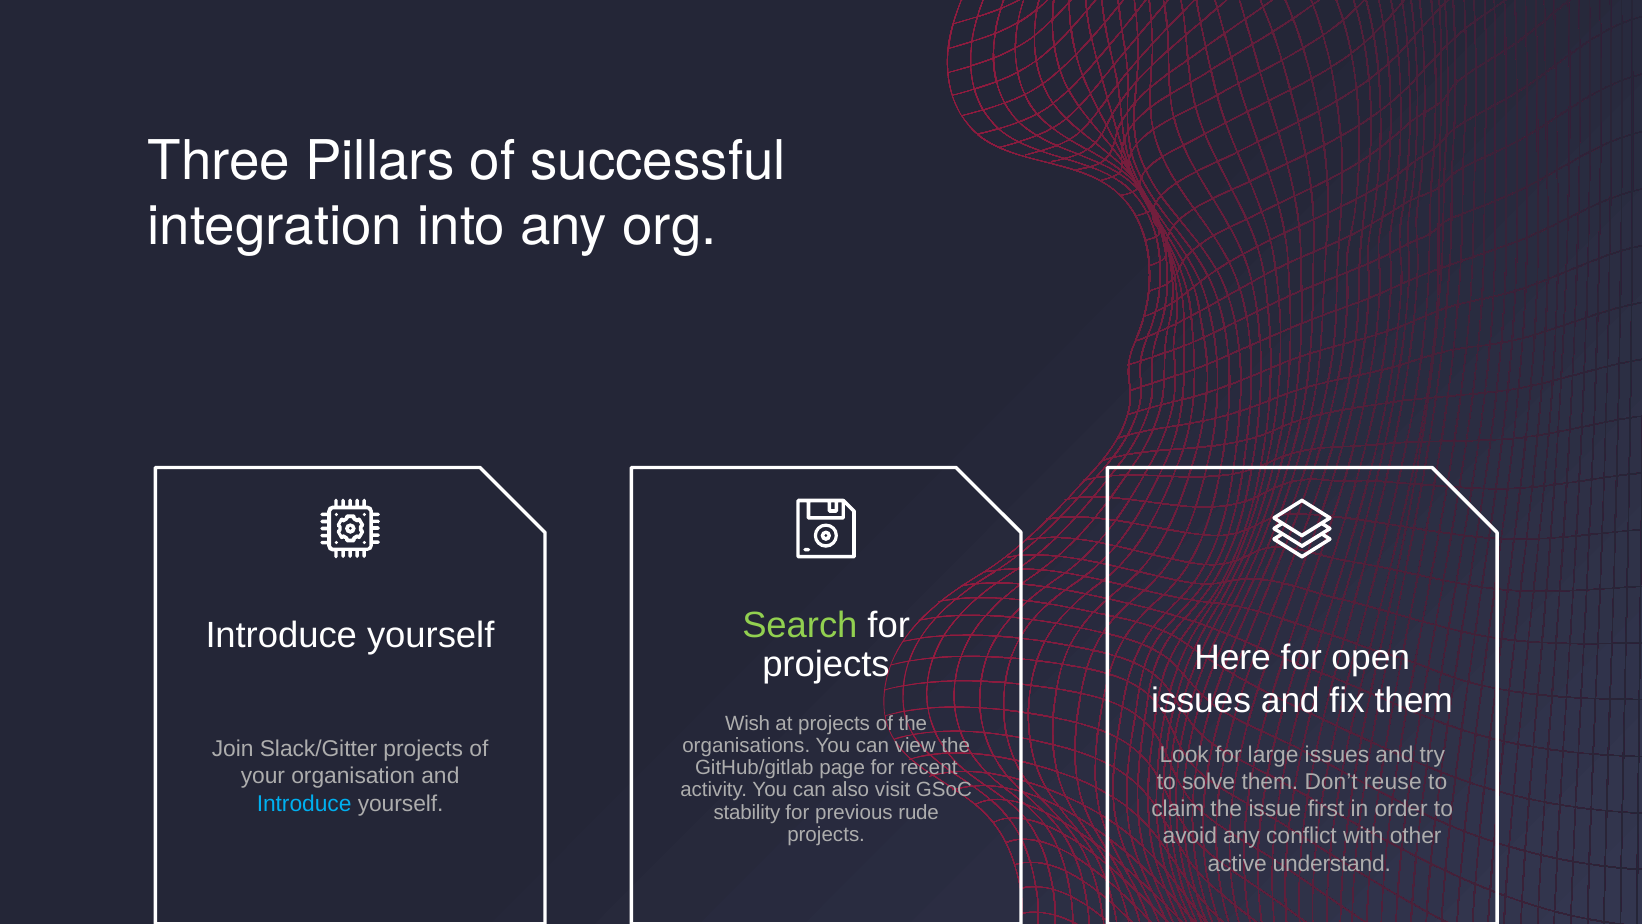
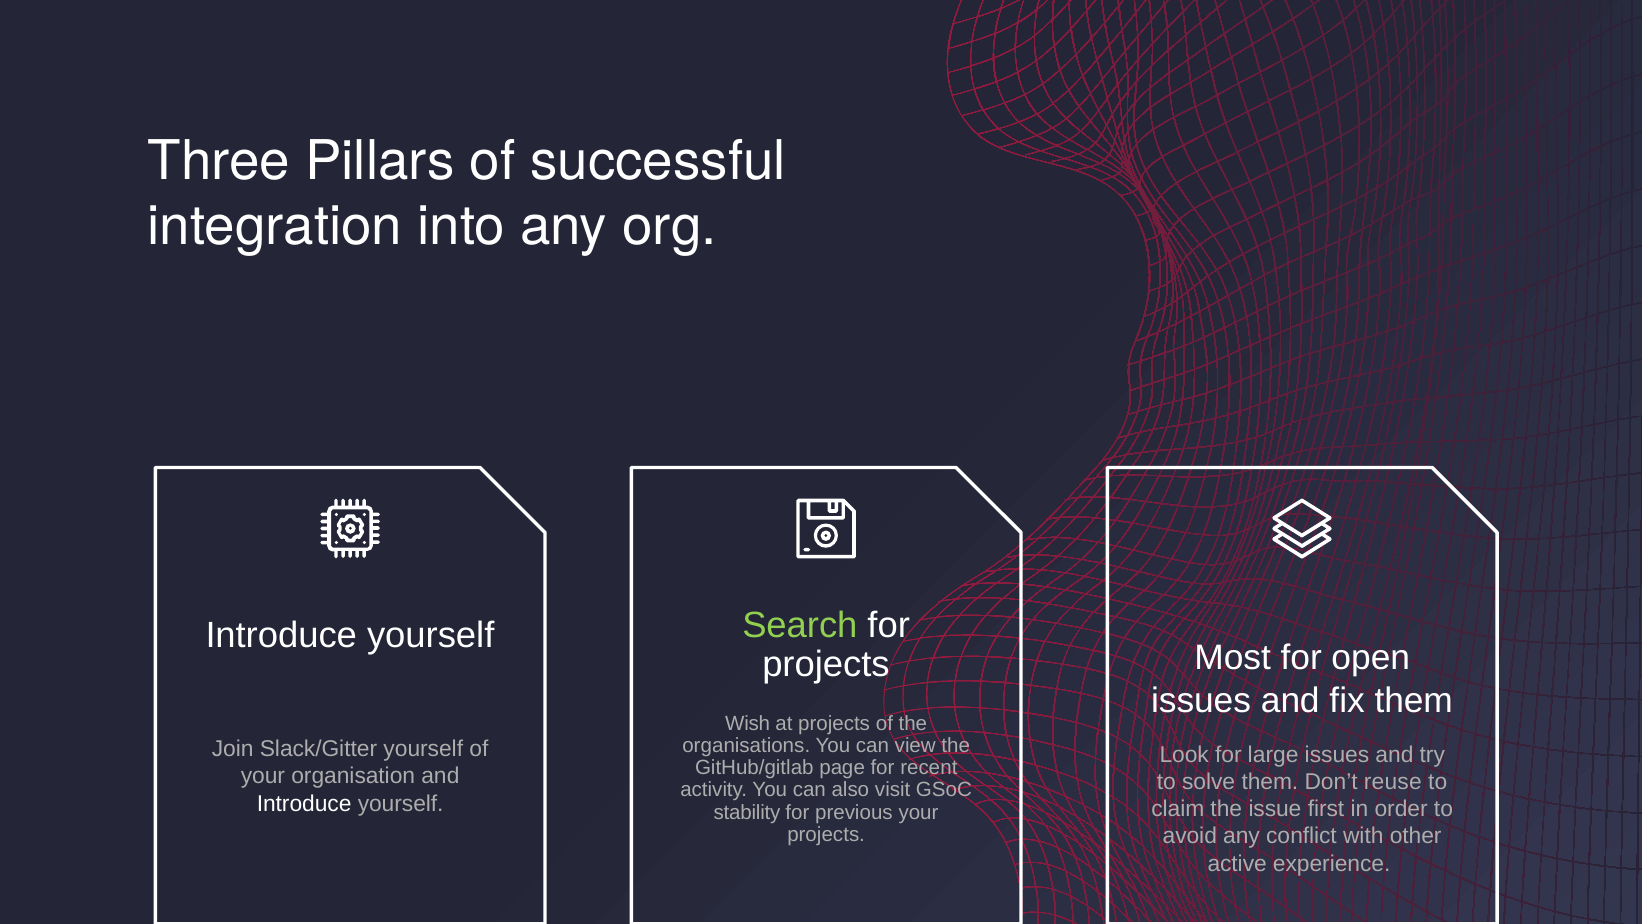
Here: Here -> Most
Slack/Gitter projects: projects -> yourself
Introduce at (304, 803) colour: light blue -> white
previous rude: rude -> your
understand: understand -> experience
